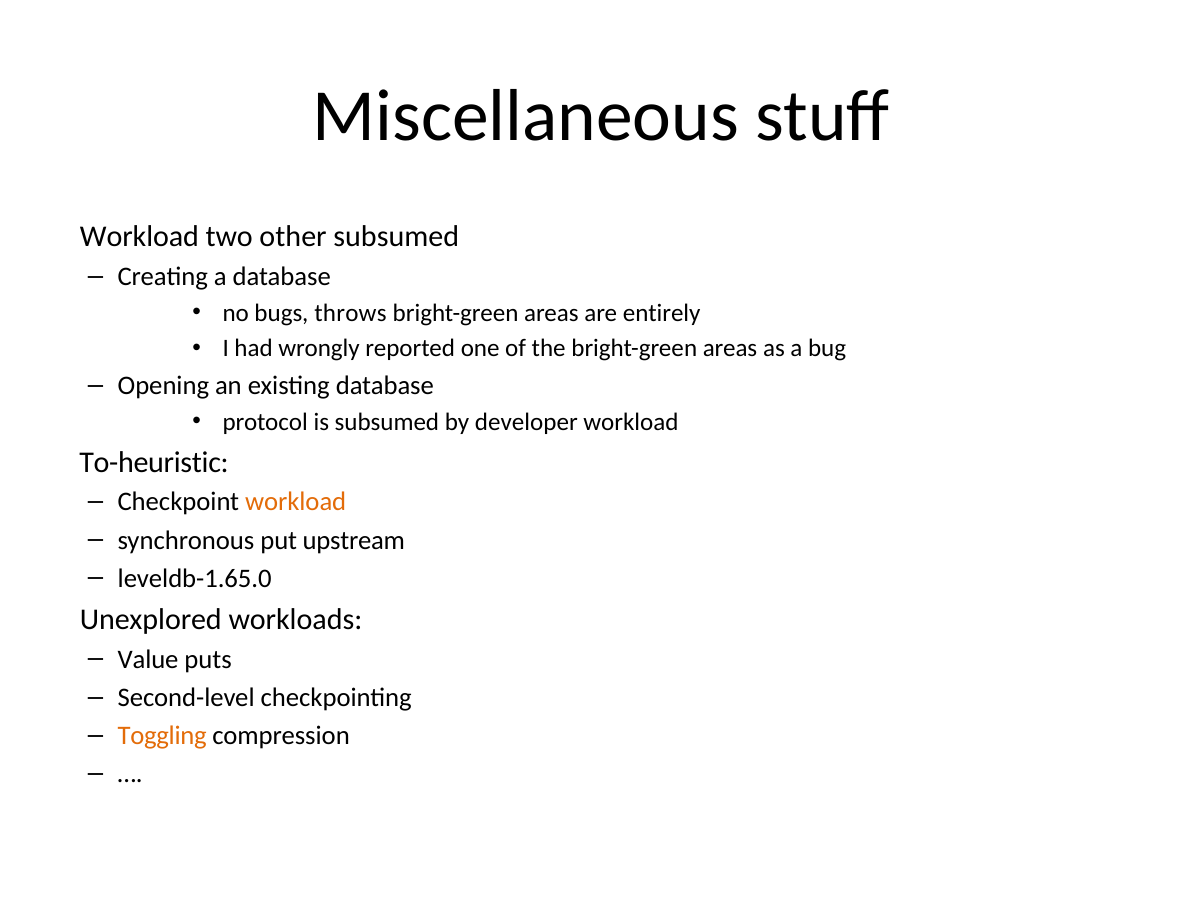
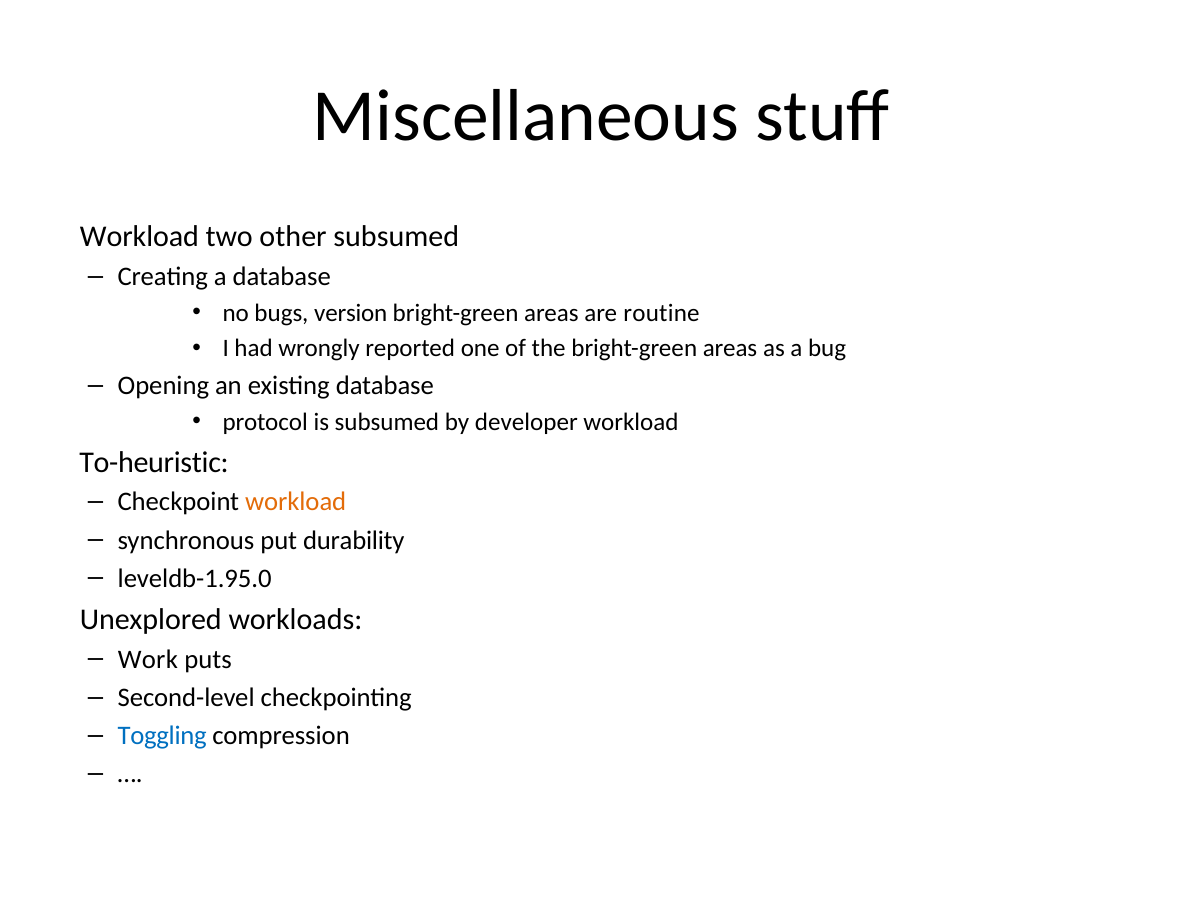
throws: throws -> version
entirely: entirely -> routine
upstream: upstream -> durability
leveldb-1.65.0: leveldb-1.65.0 -> leveldb-1.95.0
Value: Value -> Work
Toggling colour: orange -> blue
